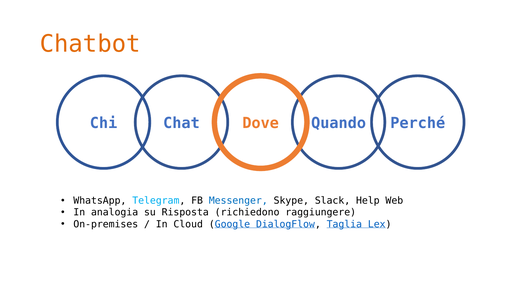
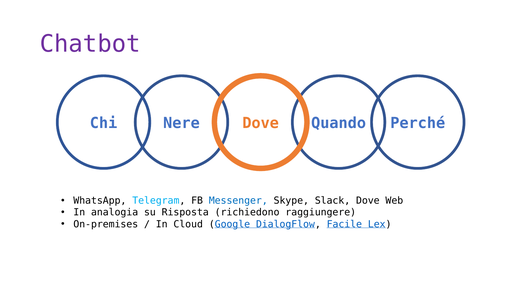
Chatbot colour: orange -> purple
Chat: Chat -> Nere
Slack Help: Help -> Dove
Taglia: Taglia -> Facile
